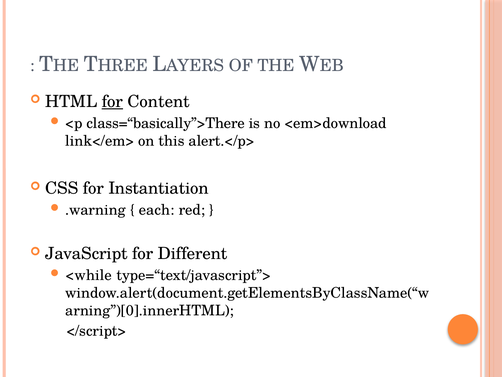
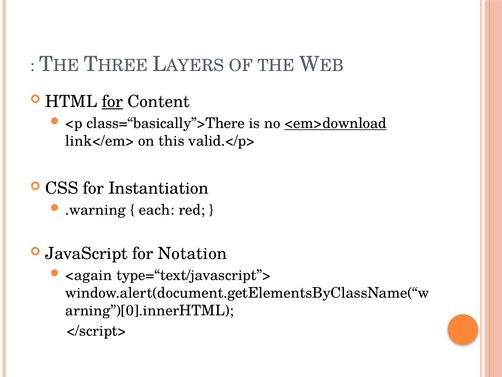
<em>download underline: none -> present
alert.</p>: alert.</p> -> valid.</p>
Different: Different -> Notation
<while: <while -> <again
